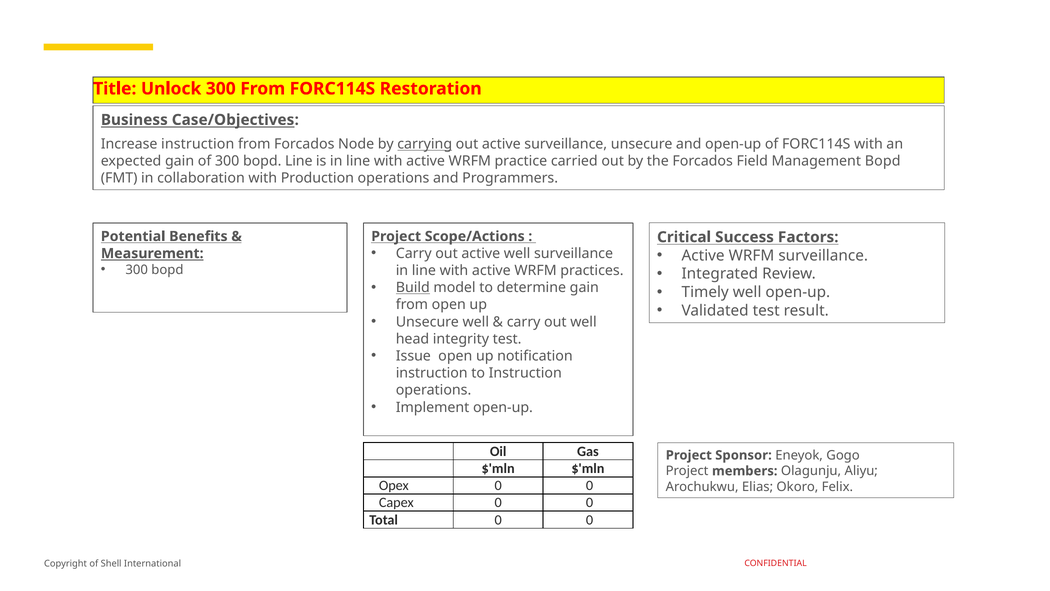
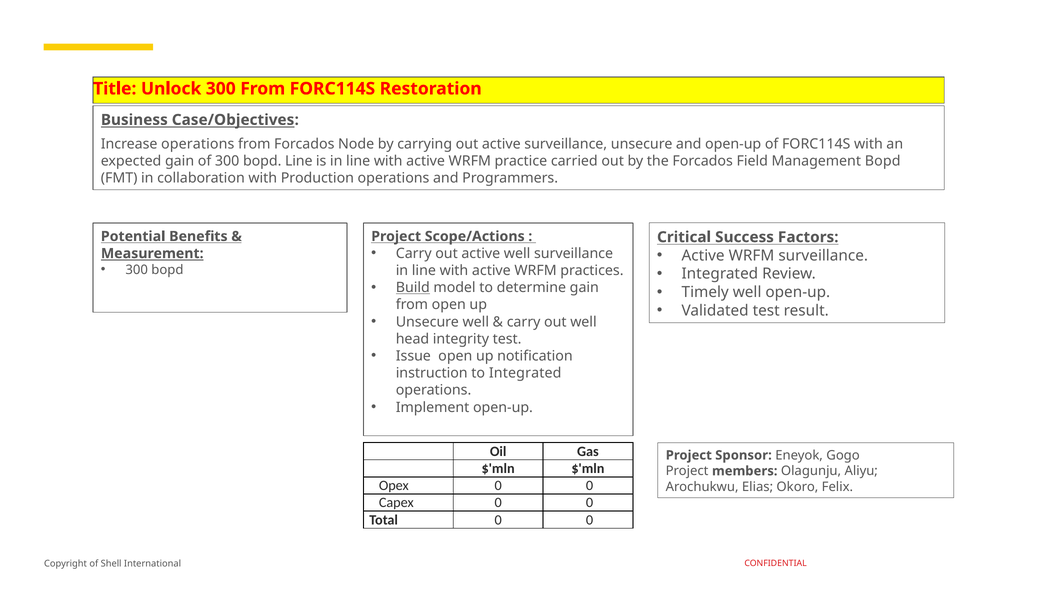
Increase instruction: instruction -> operations
carrying underline: present -> none
to Instruction: Instruction -> Integrated
